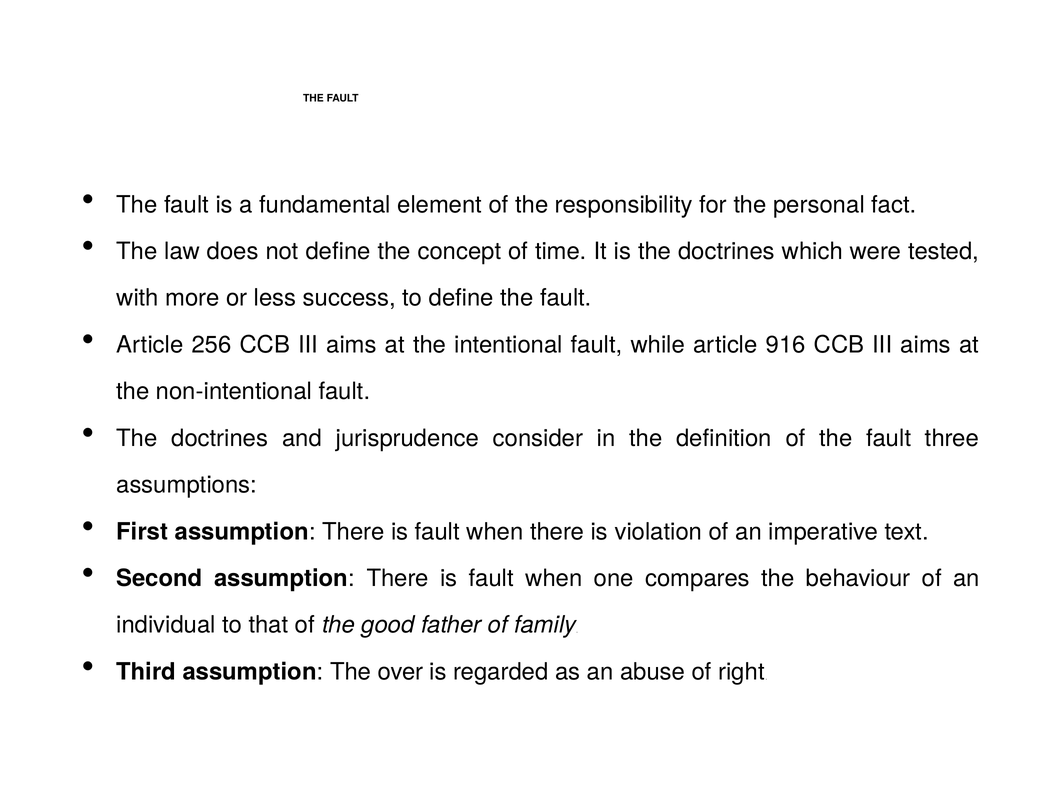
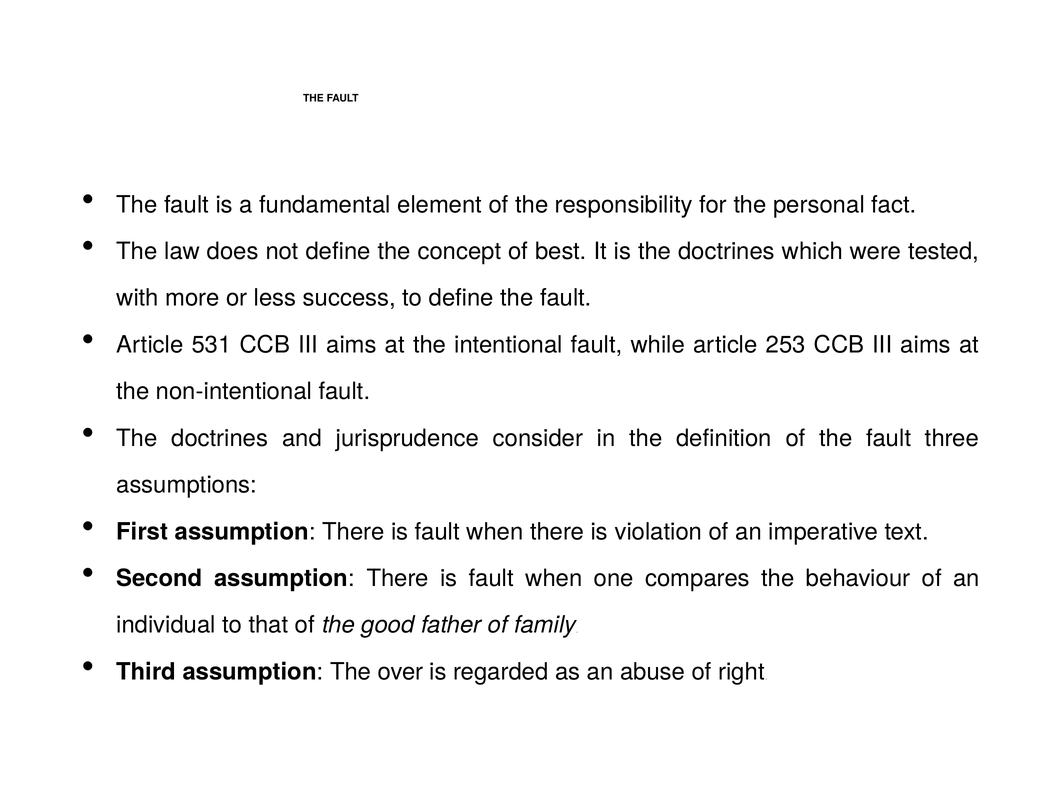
time: time -> best
256: 256 -> 531
916: 916 -> 253
